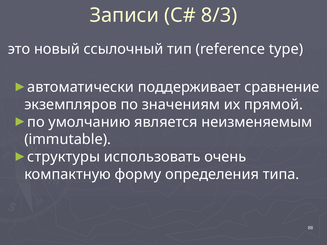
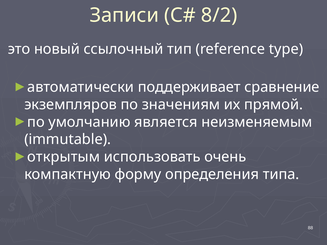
8/3: 8/3 -> 8/2
структуры: структуры -> открытым
